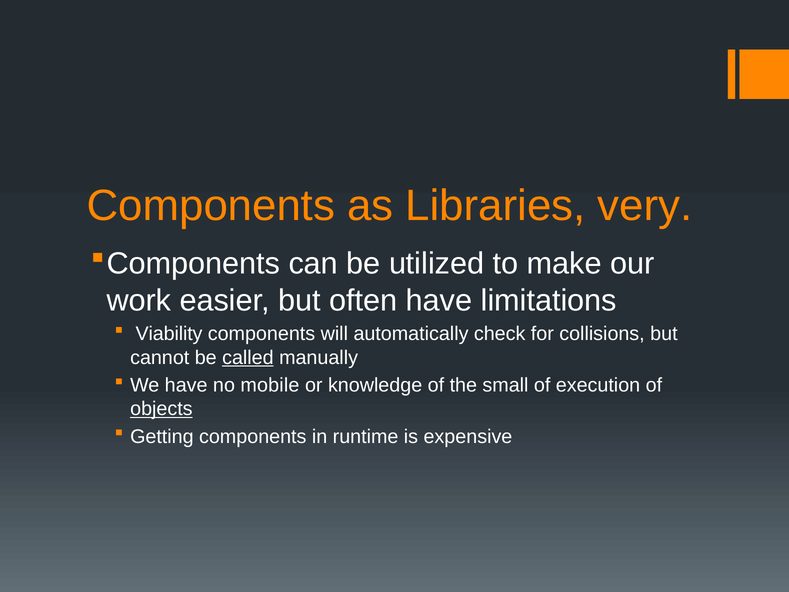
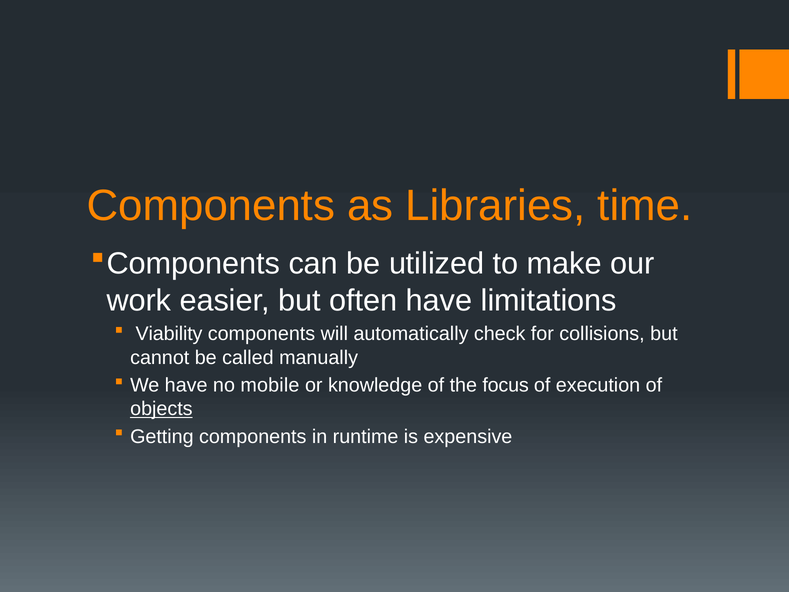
very: very -> time
called underline: present -> none
small: small -> focus
